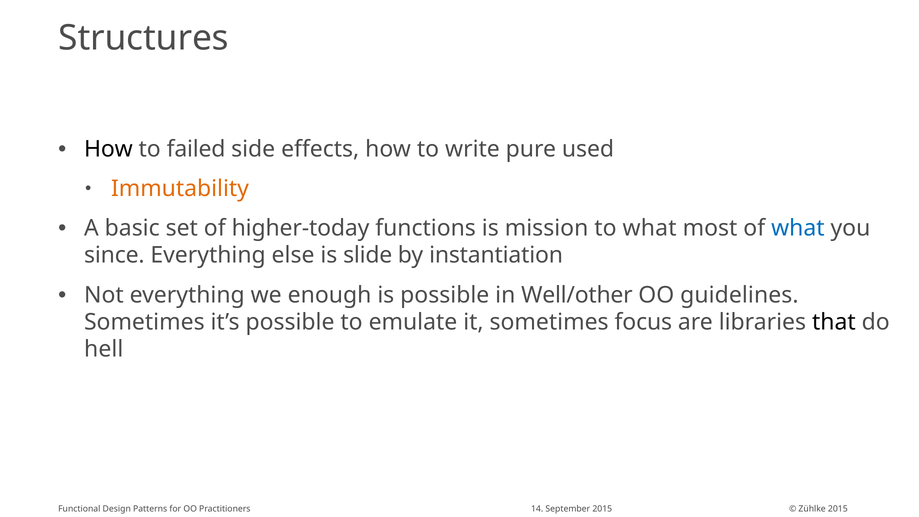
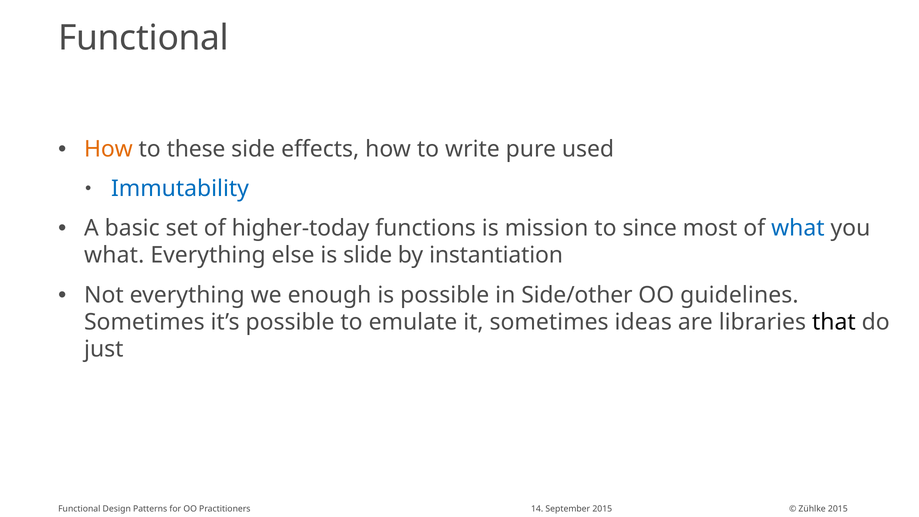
Structures at (144, 38): Structures -> Functional
How at (108, 149) colour: black -> orange
failed: failed -> these
Immutability colour: orange -> blue
to what: what -> since
since at (114, 255): since -> what
Well/other: Well/other -> Side/other
focus: focus -> ideas
hell: hell -> just
